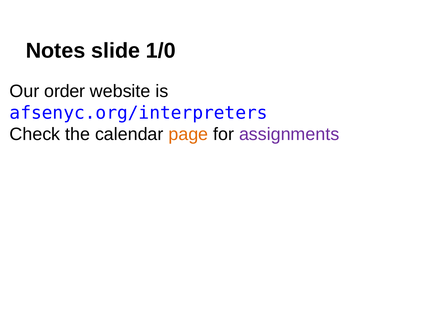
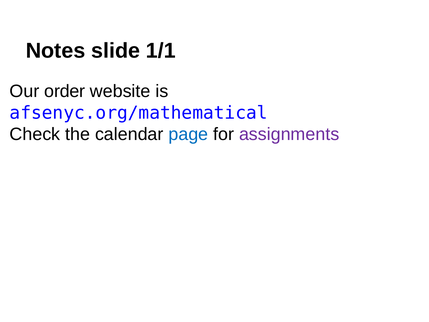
1/0: 1/0 -> 1/1
afsenyc.org/interpreters: afsenyc.org/interpreters -> afsenyc.org/mathematical
page colour: orange -> blue
